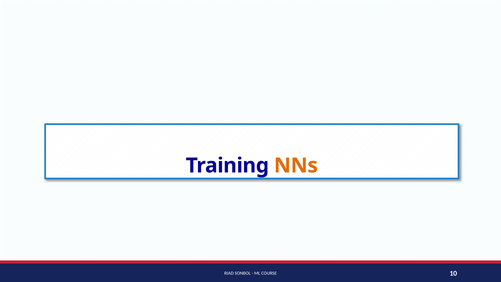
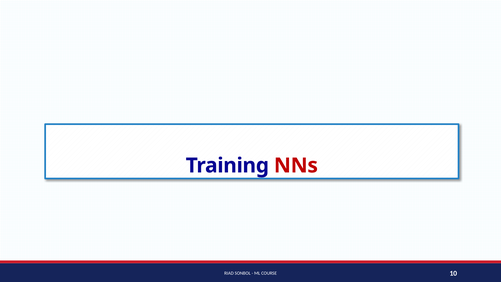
NNs colour: orange -> red
